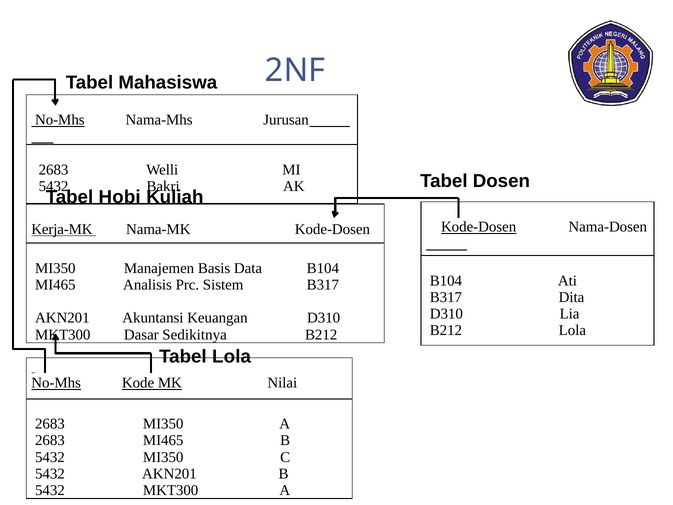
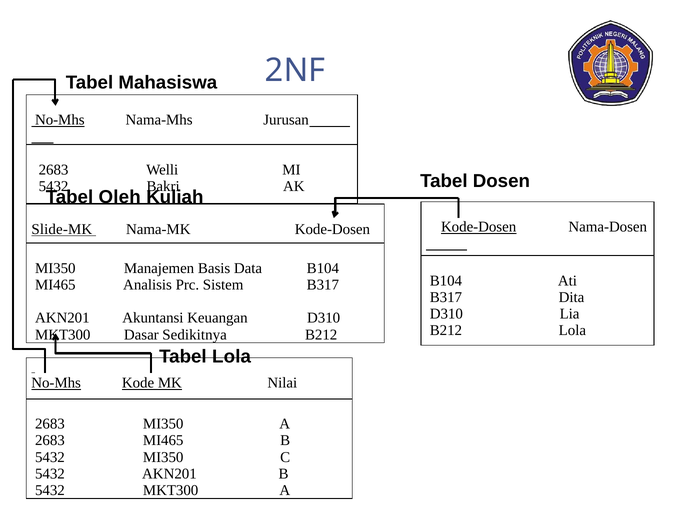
Hobi: Hobi -> Oleh
Kerja-MK: Kerja-MK -> Slide-MK
